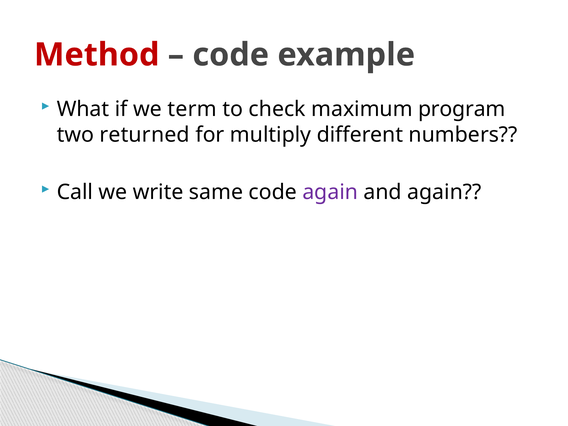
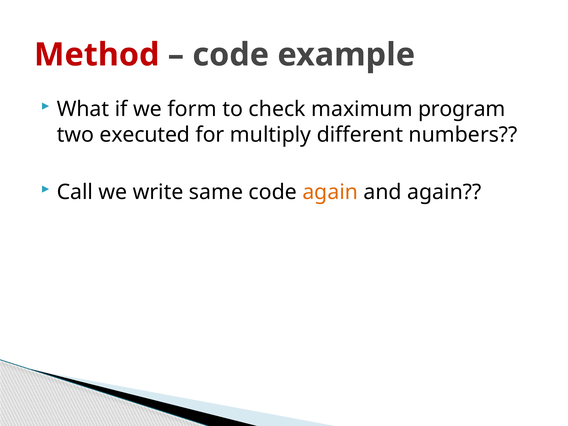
term: term -> form
returned: returned -> executed
again at (330, 192) colour: purple -> orange
